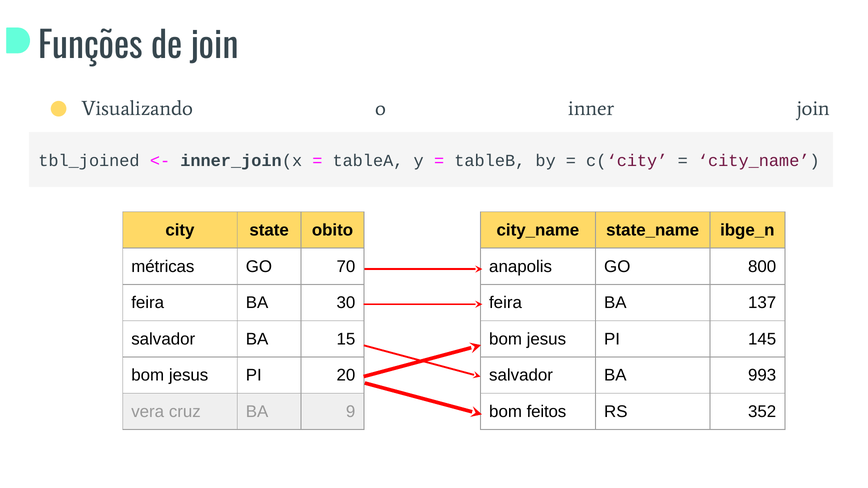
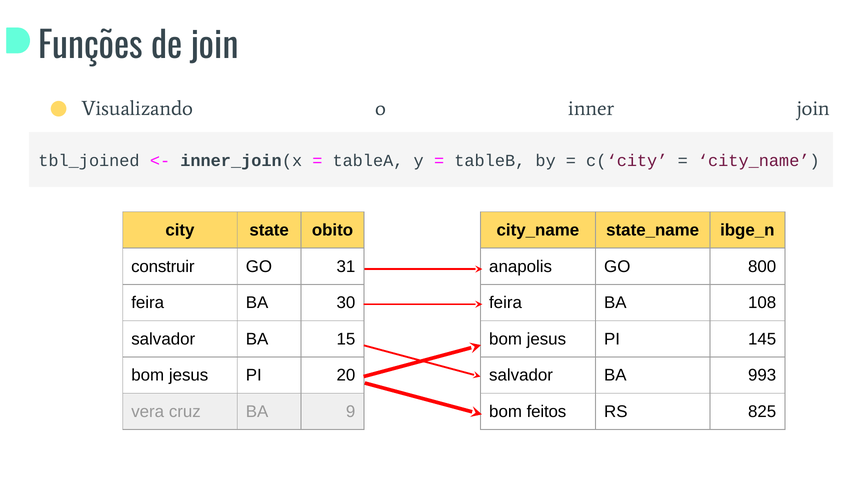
métricas: métricas -> construir
70: 70 -> 31
137: 137 -> 108
352: 352 -> 825
